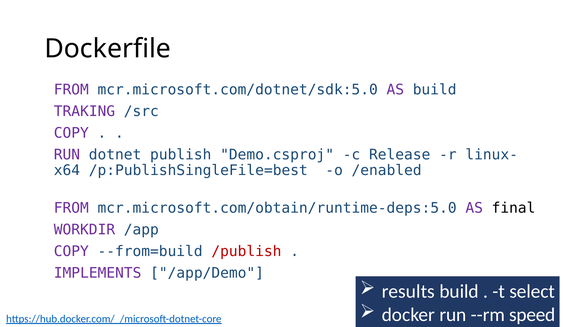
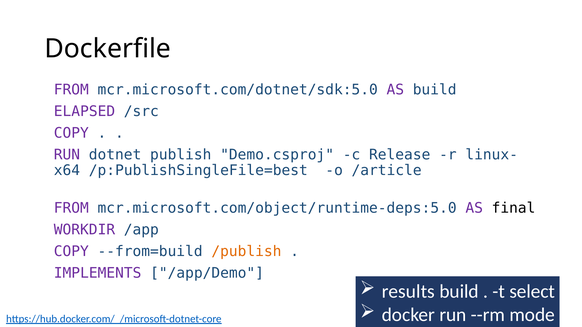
TRAKING: TRAKING -> ELAPSED
/enabled: /enabled -> /article
mcr.microsoft.com/obtain/runtime-deps:5.0: mcr.microsoft.com/obtain/runtime-deps:5.0 -> mcr.microsoft.com/object/runtime-deps:5.0
/publish colour: red -> orange
speed: speed -> mode
